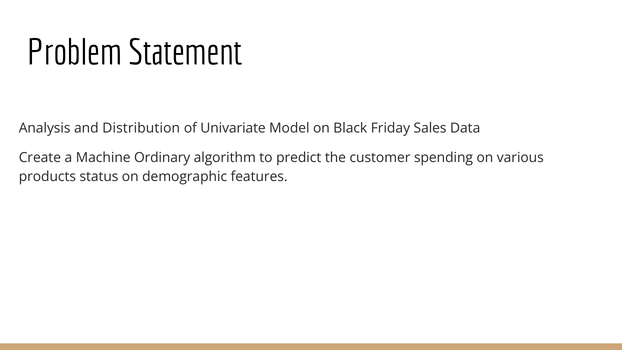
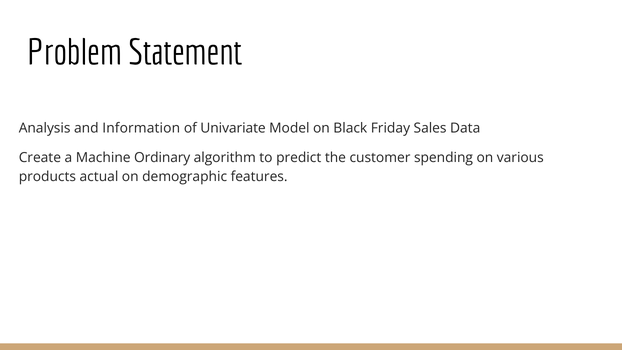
Distribution: Distribution -> Information
status: status -> actual
